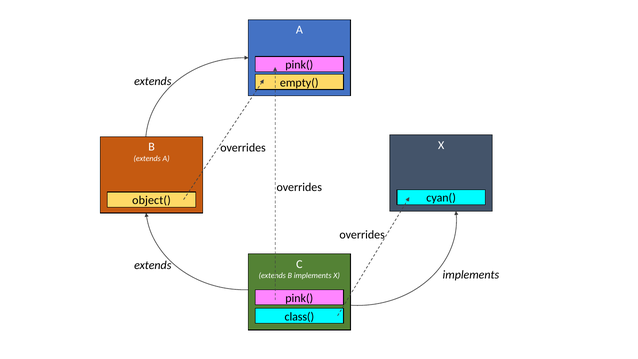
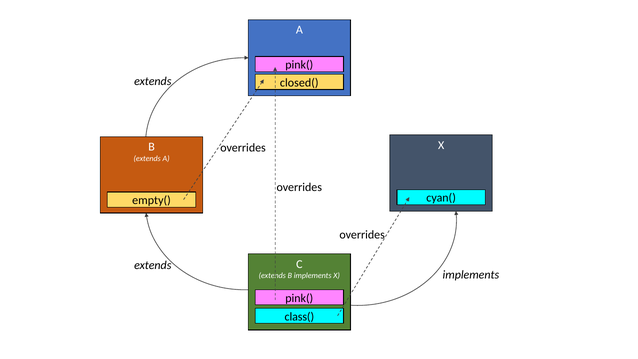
empty(: empty( -> closed(
object(: object( -> empty(
